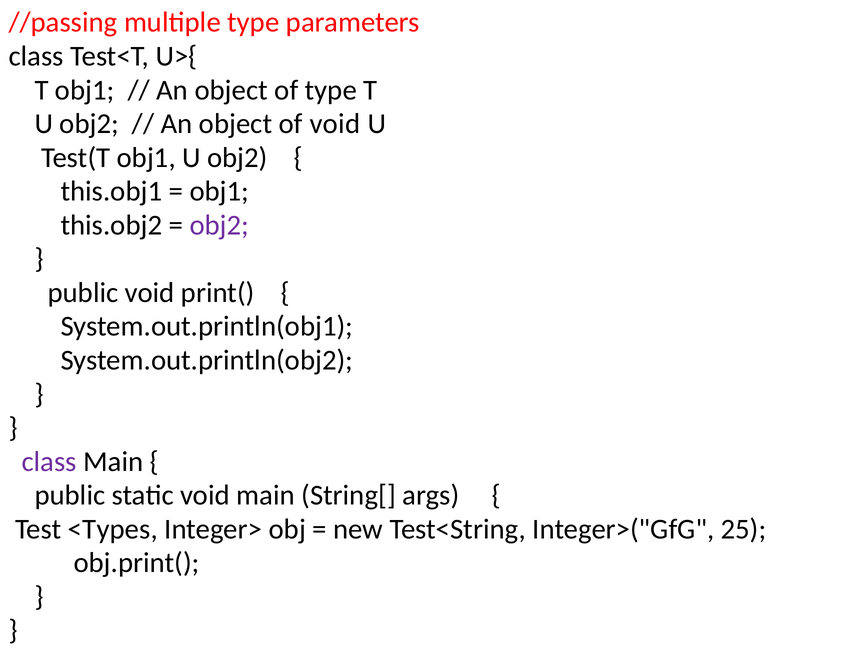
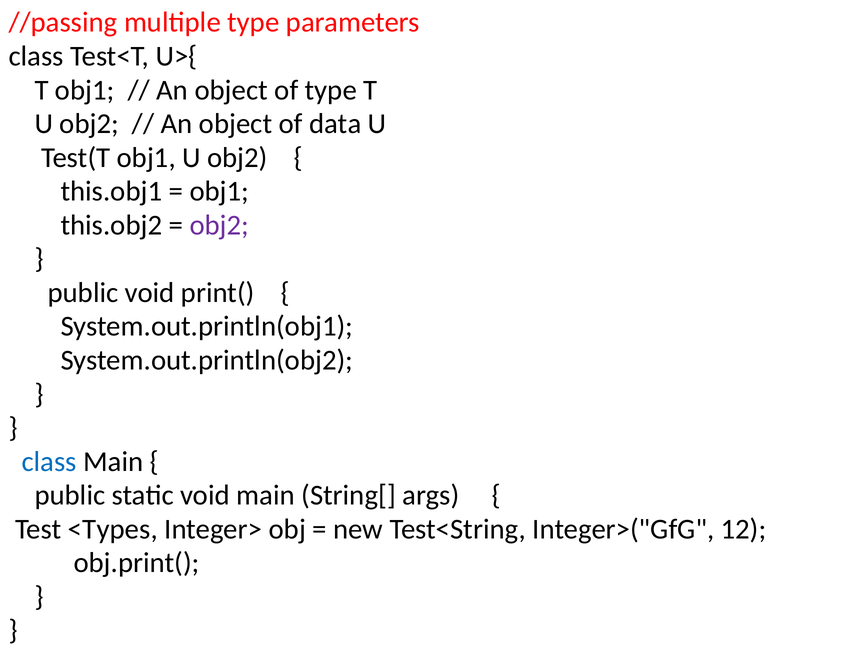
of void: void -> data
class at (49, 462) colour: purple -> blue
25: 25 -> 12
